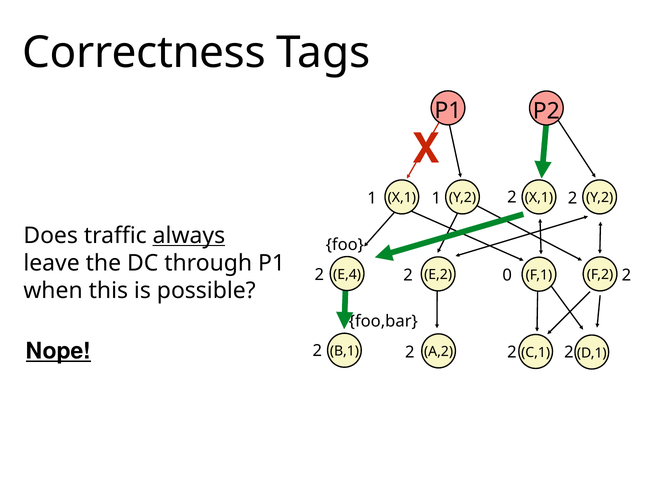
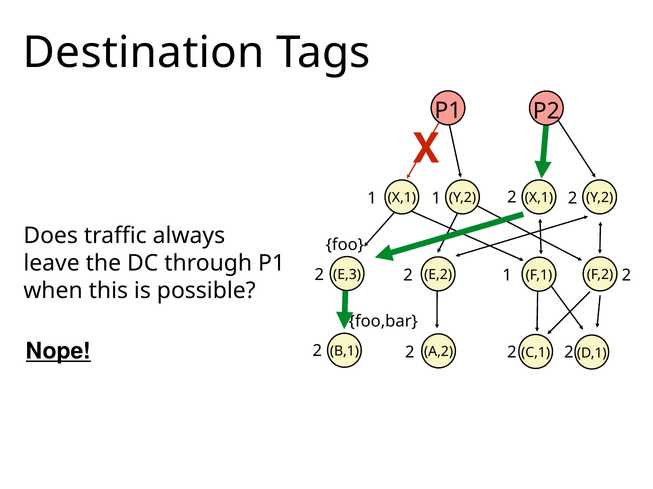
Correctness: Correctness -> Destination
always underline: present -> none
2 0: 0 -> 1
E,4: E,4 -> E,3
